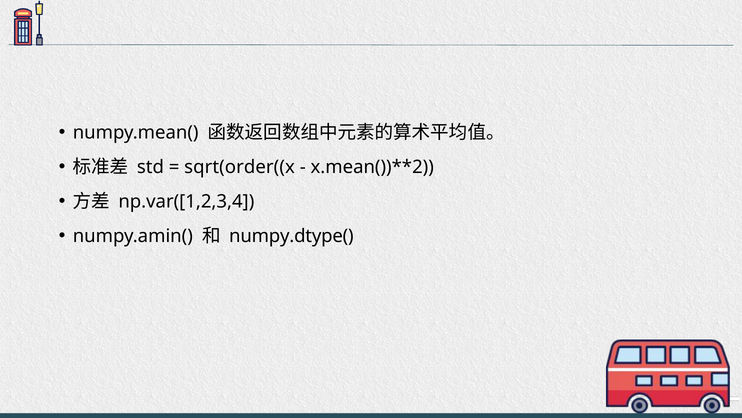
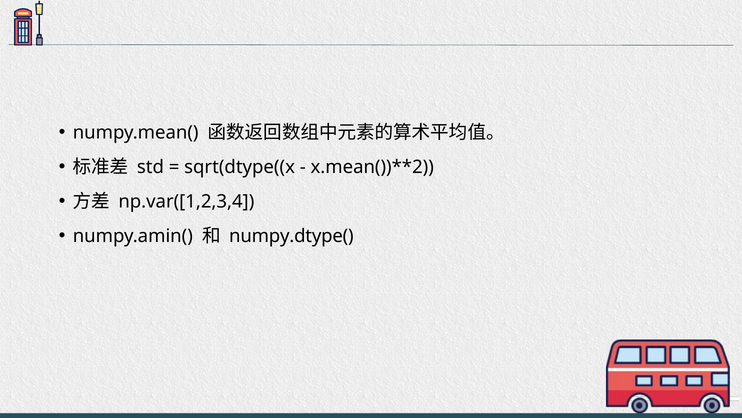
sqrt(order((x: sqrt(order((x -> sqrt(dtype((x
